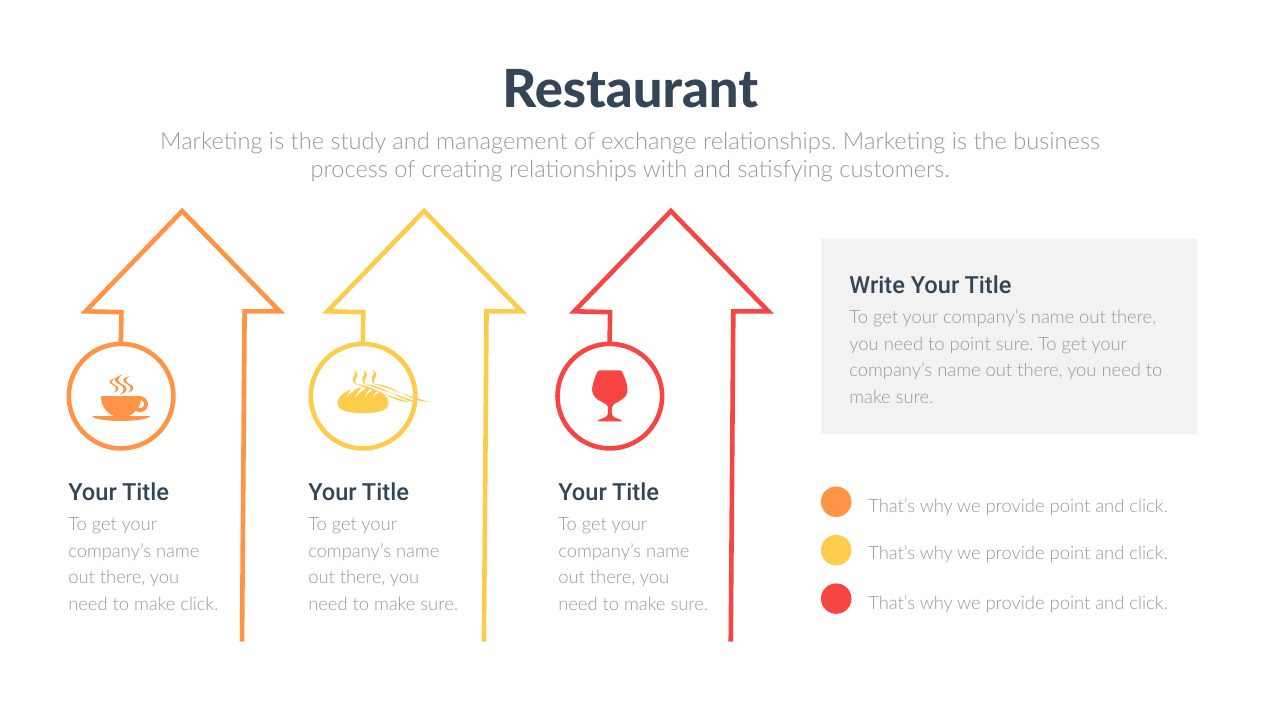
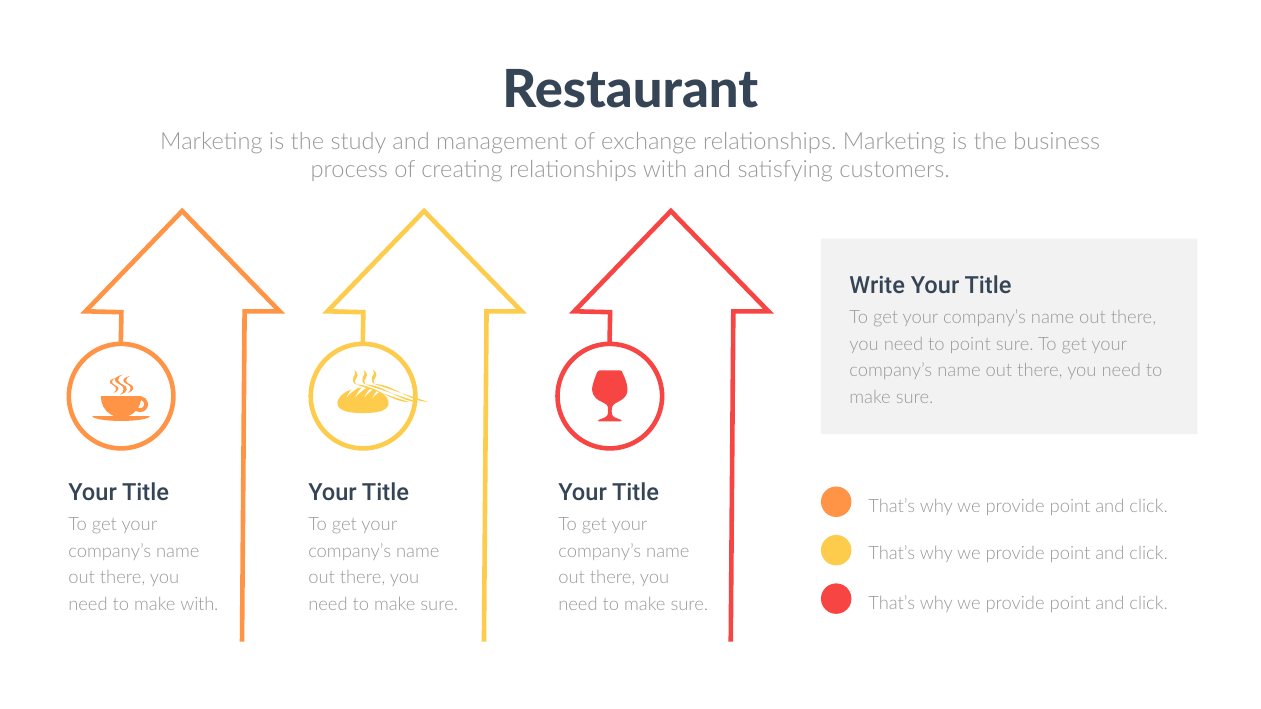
make click: click -> with
